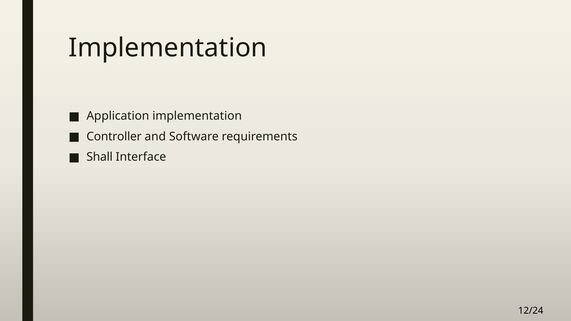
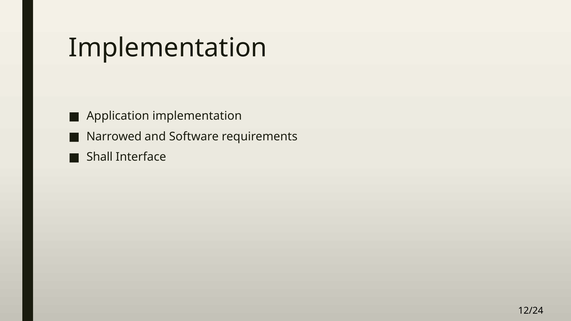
Controller: Controller -> Narrowed
